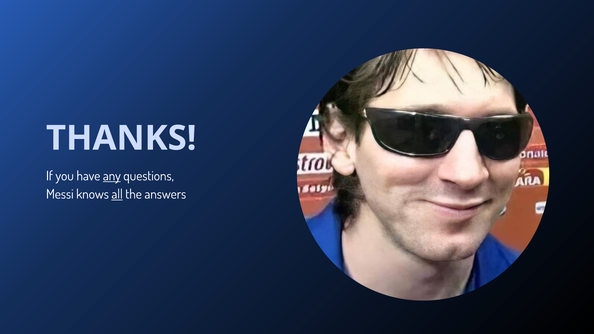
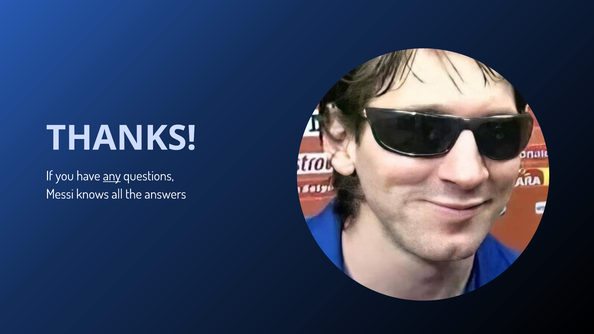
all underline: present -> none
